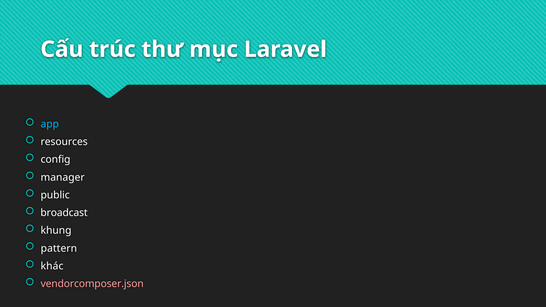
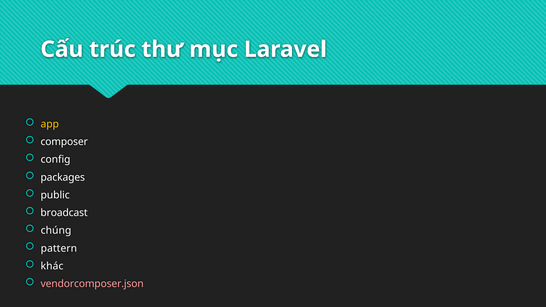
app colour: light blue -> yellow
resources: resources -> composer
manager: manager -> packages
khung: khung -> chúng
